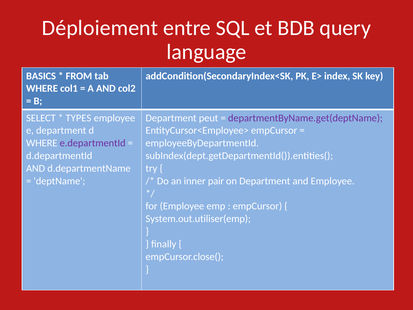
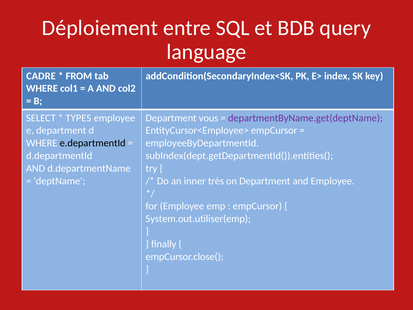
BASICS: BASICS -> CADRE
peut: peut -> vous
e.departmentId colour: purple -> black
pair: pair -> très
